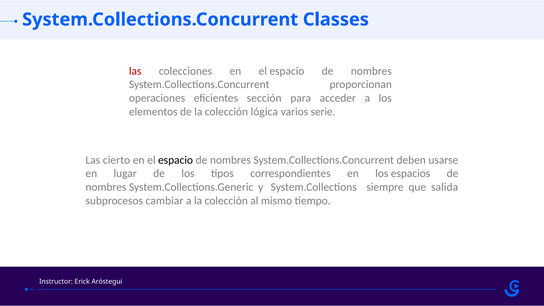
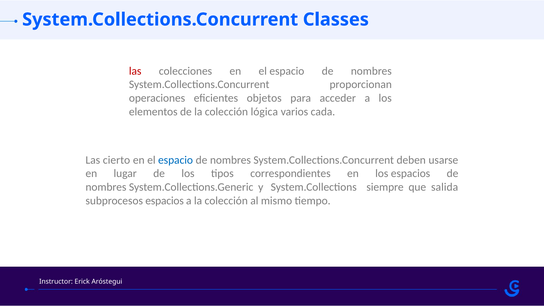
sección: sección -> objetos
serie: serie -> cada
espacio at (176, 160) colour: black -> blue
subprocesos cambiar: cambiar -> espacios
